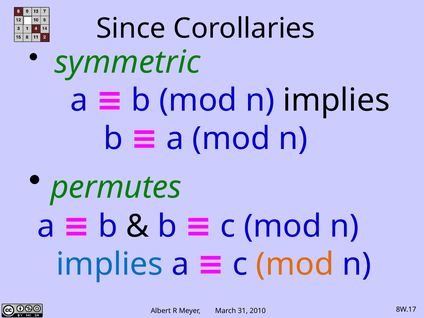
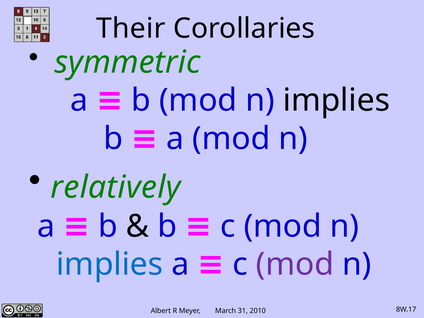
Since: Since -> Their
permutes: permutes -> relatively
mod at (295, 264) colour: orange -> purple
